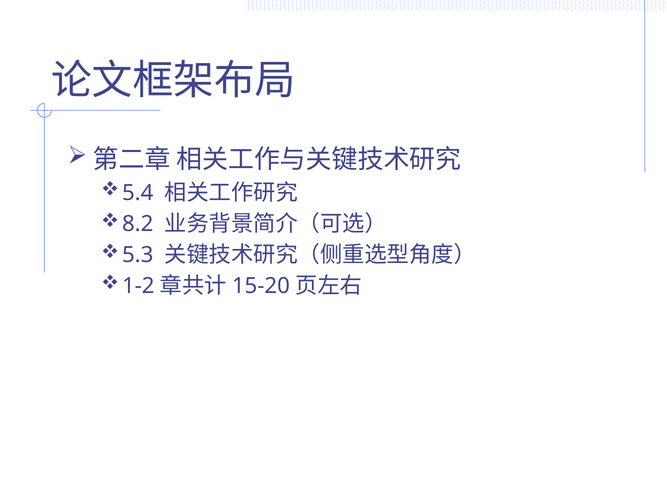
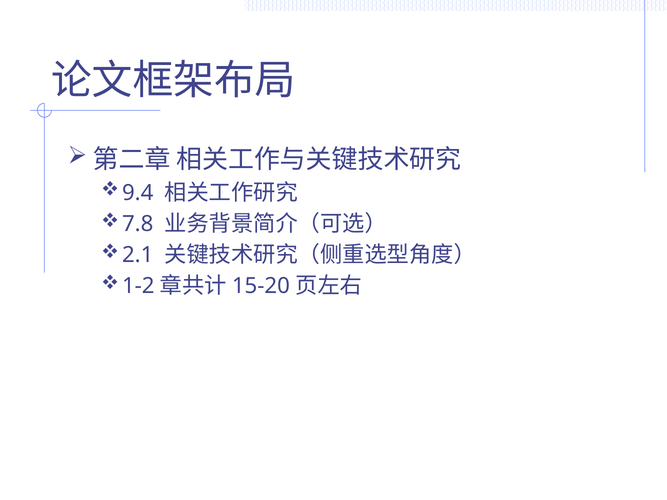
5.4: 5.4 -> 9.4
8.2: 8.2 -> 7.8
5.3: 5.3 -> 2.1
